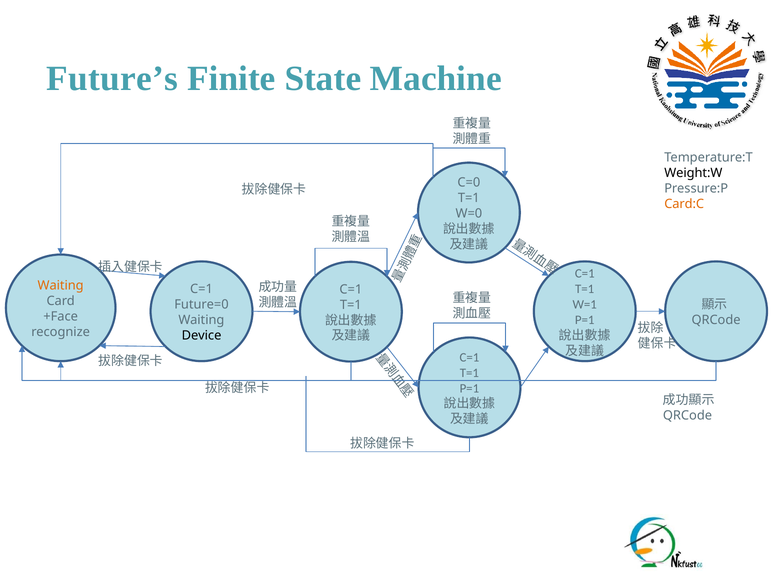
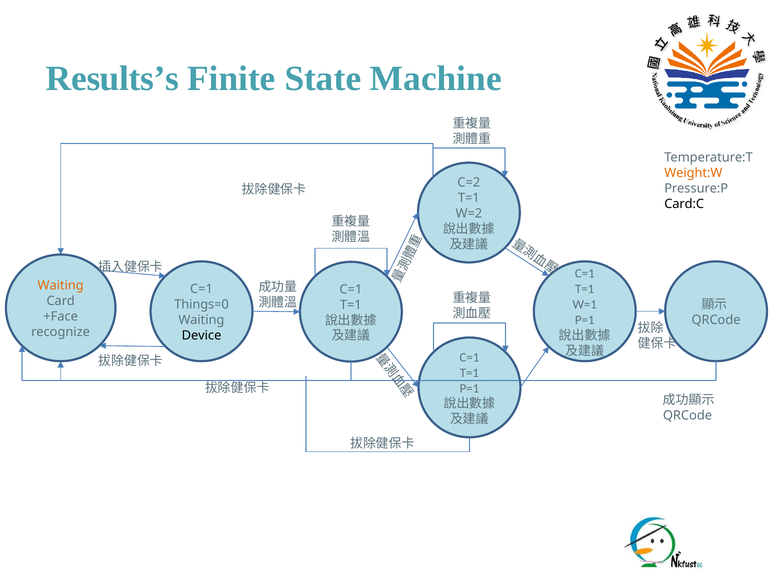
Future’s: Future’s -> Results’s
Weight:W colour: black -> orange
C=0: C=0 -> C=2
Card:C colour: orange -> black
W=0: W=0 -> W=2
Future=0: Future=0 -> Things=0
